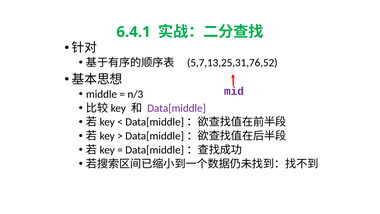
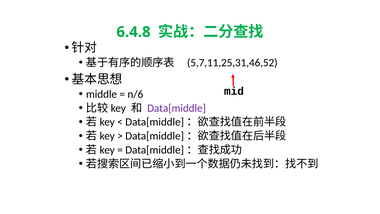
6.4.1: 6.4.1 -> 6.4.8
5,7,13,25,31,76,52: 5,7,13,25,31,76,52 -> 5,7,11,25,31,46,52
mid colour: purple -> black
n/3: n/3 -> n/6
